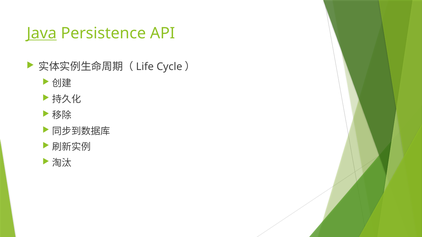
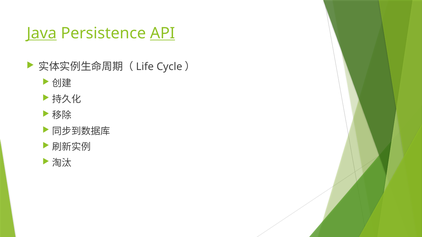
API underline: none -> present
